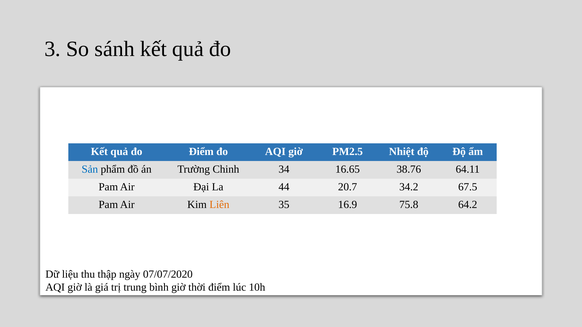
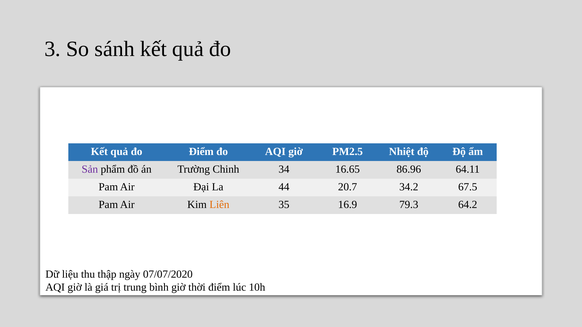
Sản colour: blue -> purple
38.76: 38.76 -> 86.96
75.8: 75.8 -> 79.3
